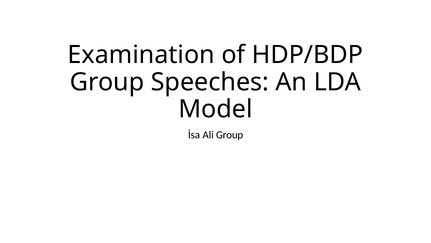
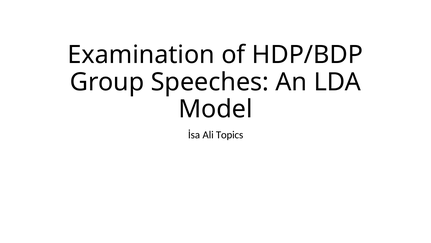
Ali Group: Group -> Topics
